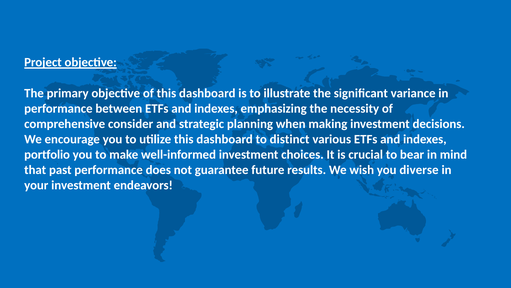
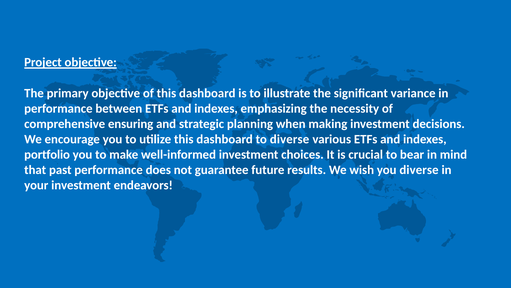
consider: consider -> ensuring
to distinct: distinct -> diverse
